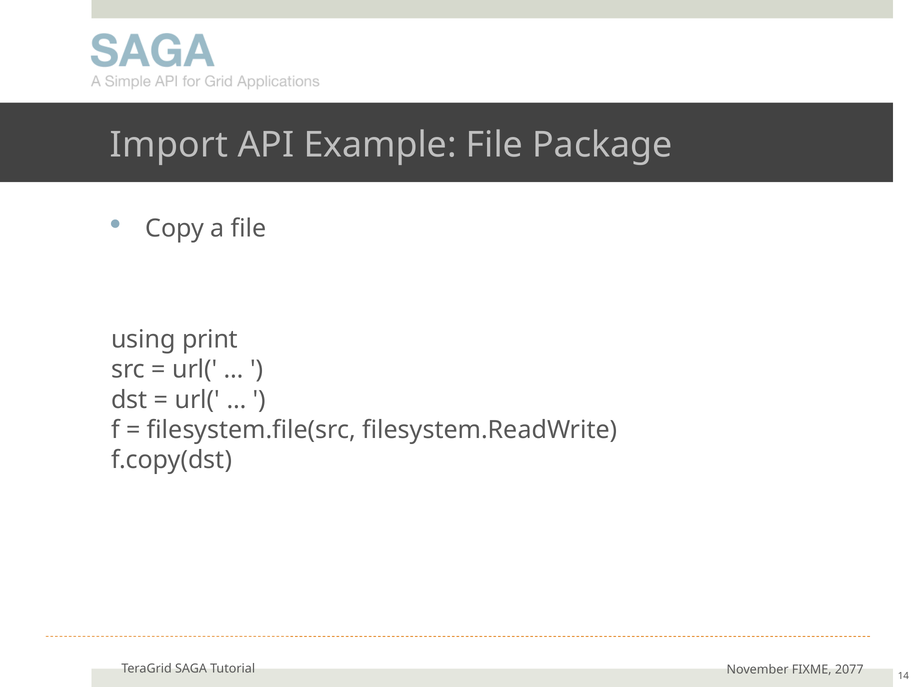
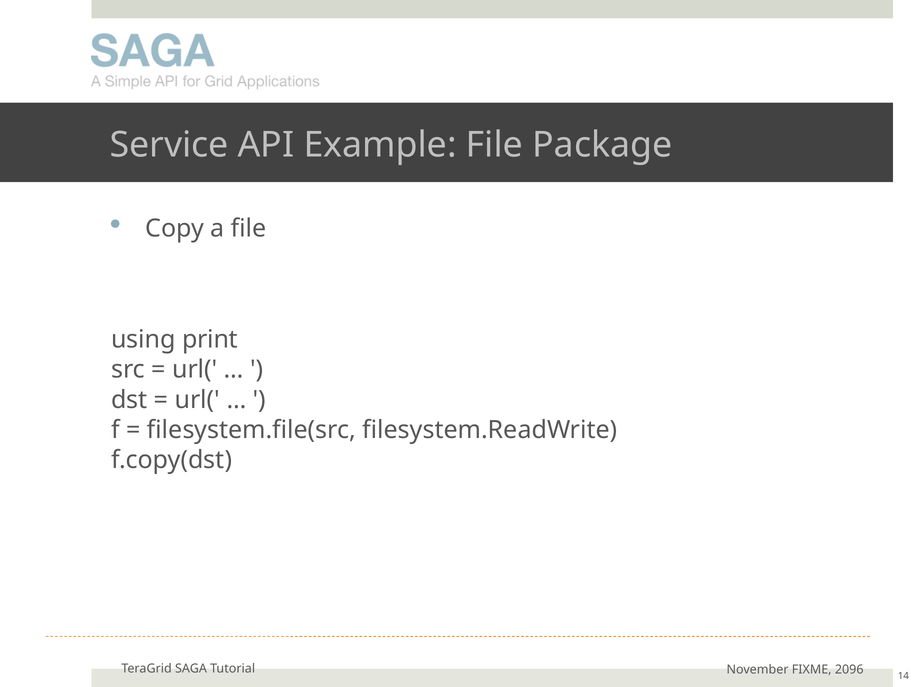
Import: Import -> Service
2077: 2077 -> 2096
